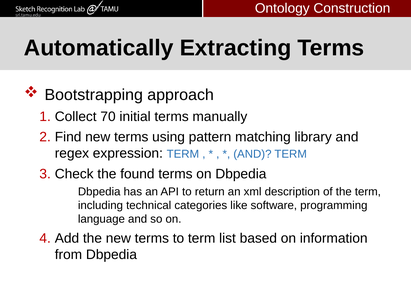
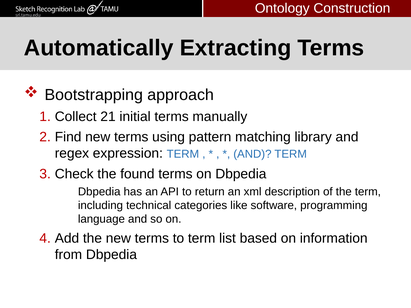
70: 70 -> 21
